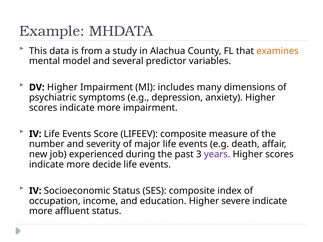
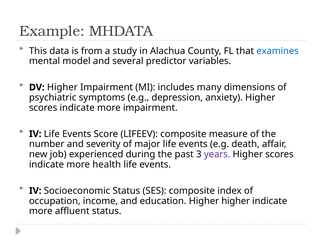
examines colour: orange -> blue
decide: decide -> health
Higher severe: severe -> higher
